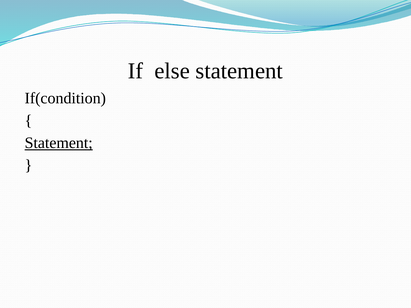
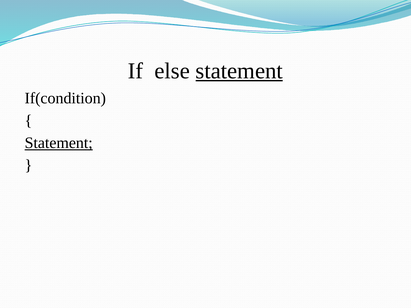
statement at (239, 71) underline: none -> present
